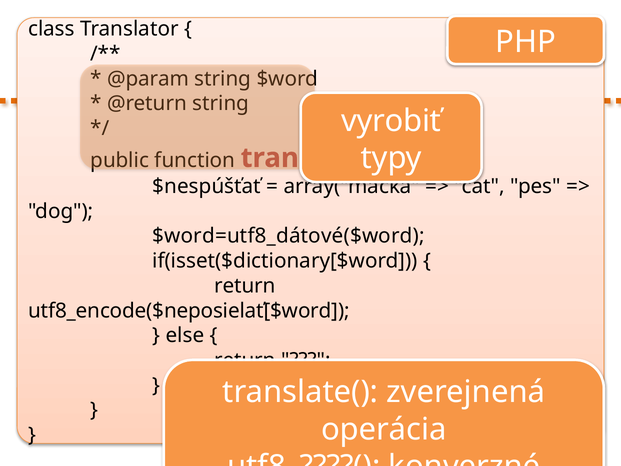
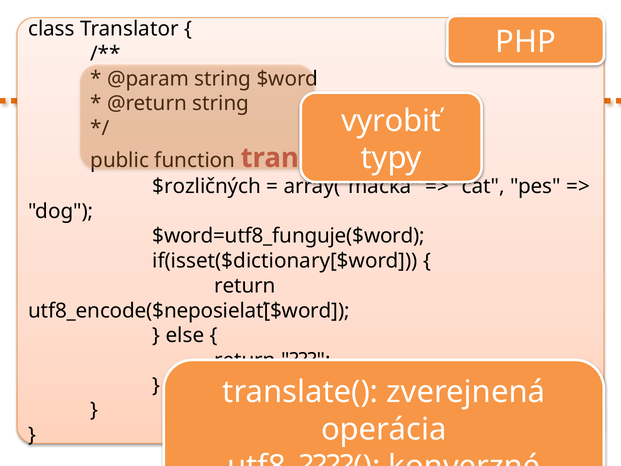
$nespúšťať: $nespúšťať -> $rozličných
$word=utf8_dátové($word: $word=utf8_dátové($word -> $word=utf8_funguje($word
